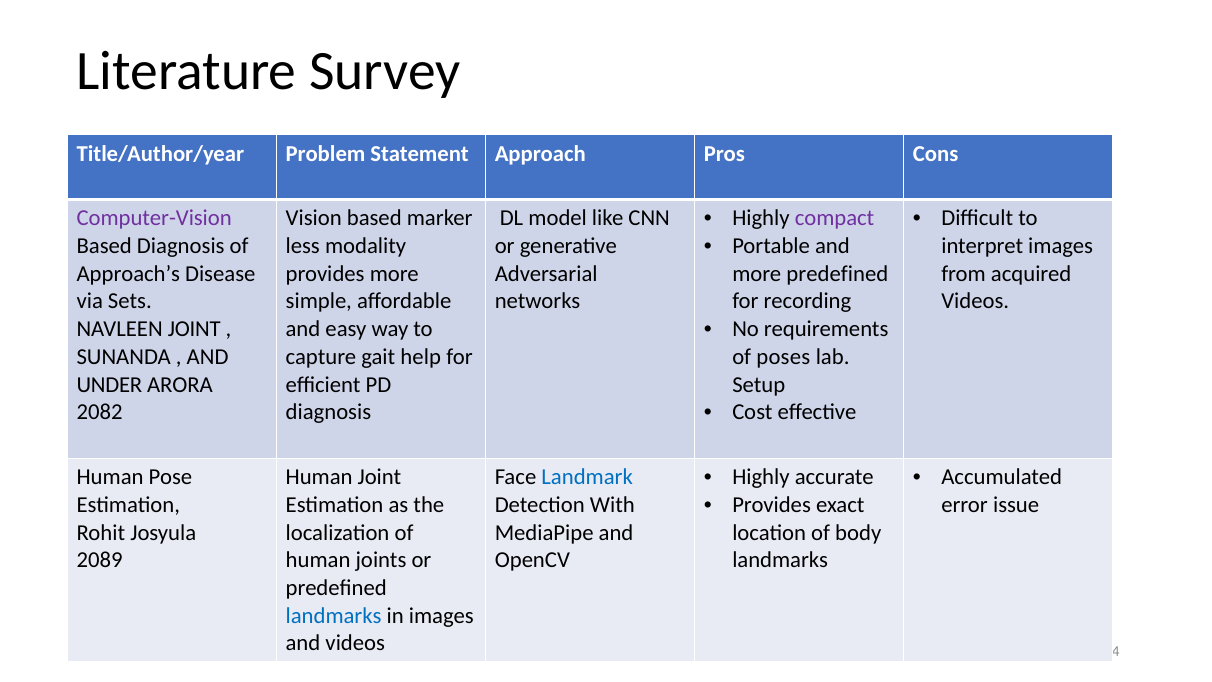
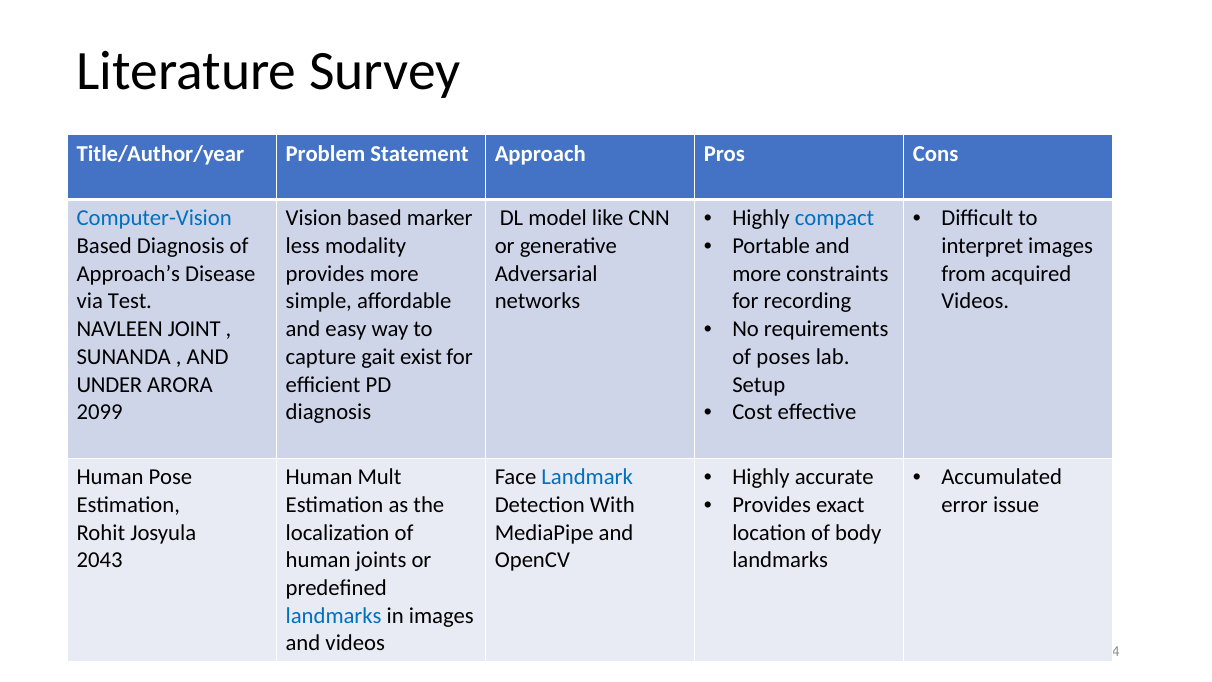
compact colour: purple -> blue
Computer-Vision colour: purple -> blue
more predefined: predefined -> constraints
Sets: Sets -> Test
help: help -> exist
2082: 2082 -> 2099
Human Joint: Joint -> Mult
2089: 2089 -> 2043
